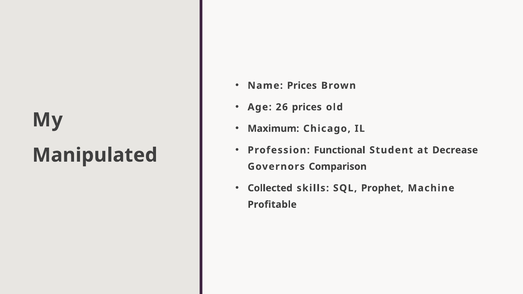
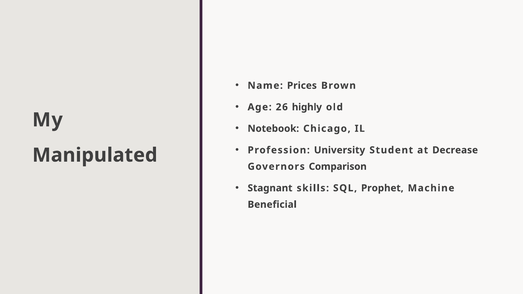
26 prices: prices -> highly
Maximum: Maximum -> Notebook
Functional: Functional -> University
Collected: Collected -> Stagnant
Profitable: Profitable -> Beneficial
